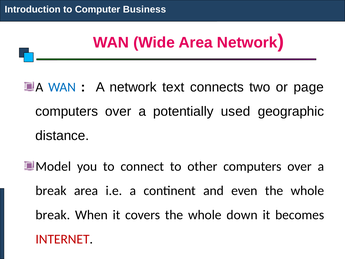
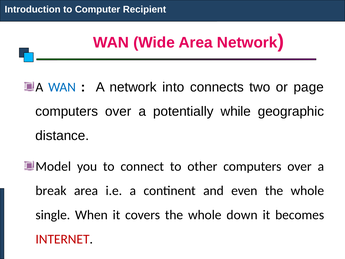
Business: Business -> Recipient
text: text -> into
used: used -> while
break at (53, 215): break -> single
